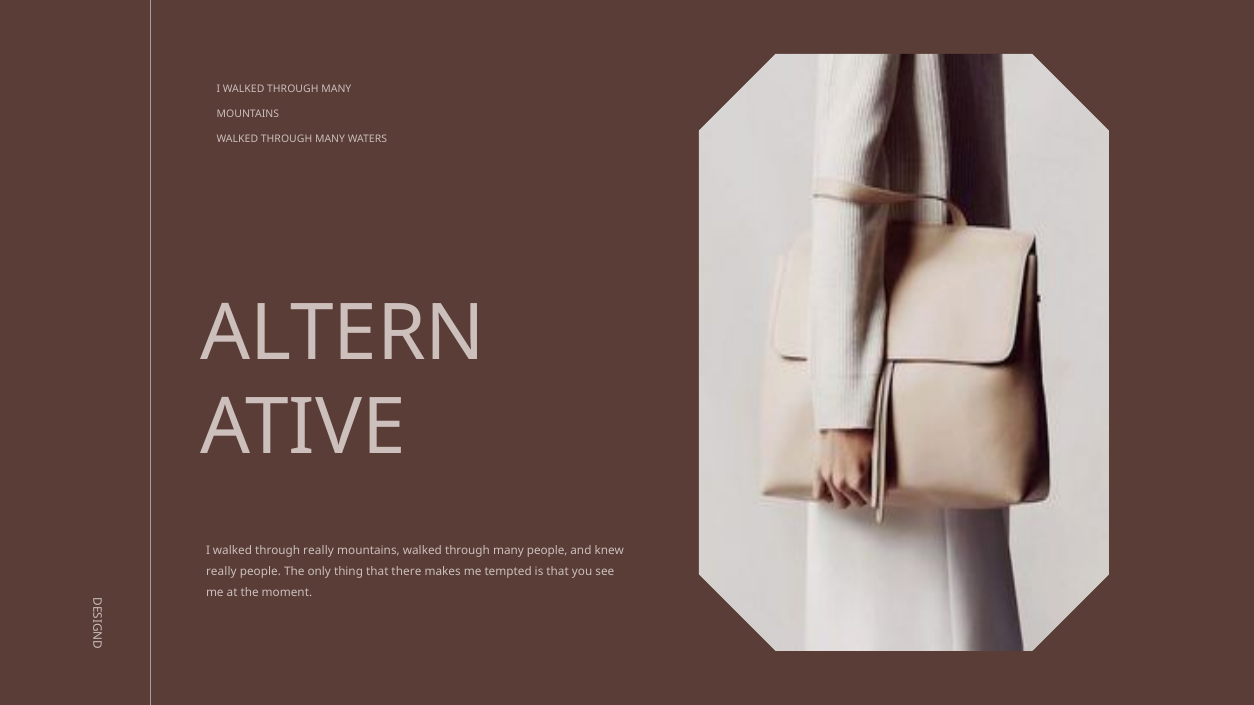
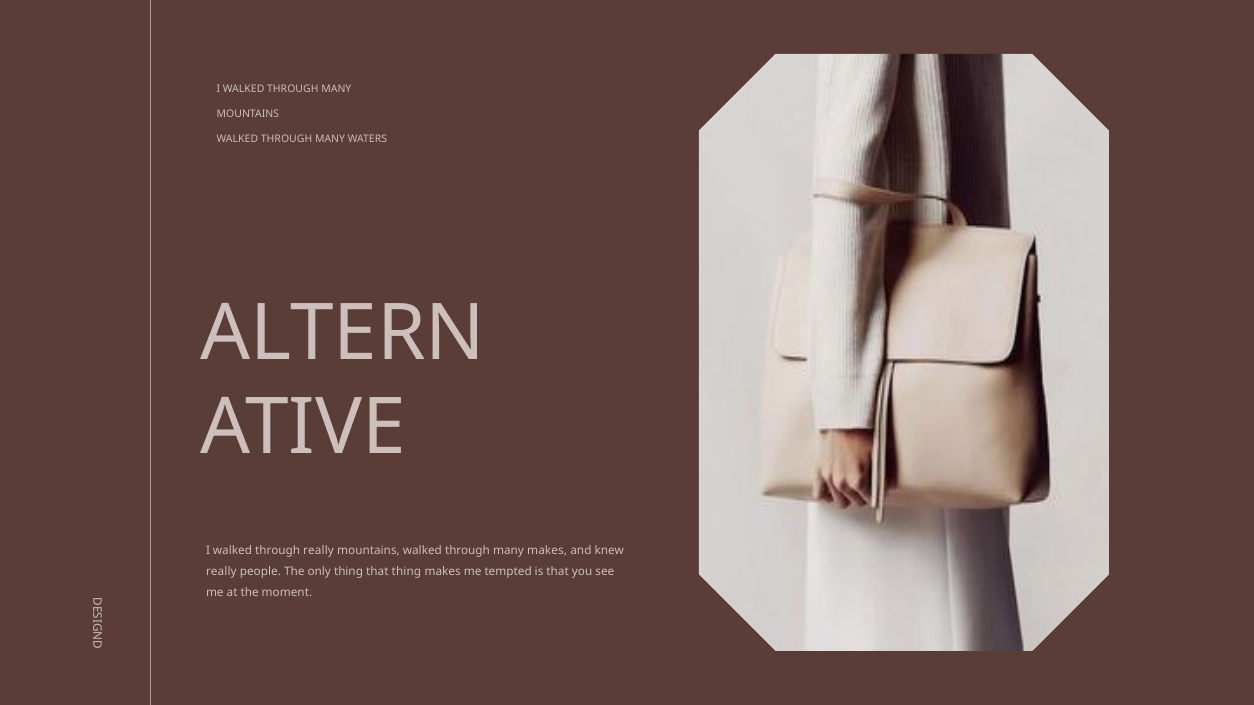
many people: people -> makes
that there: there -> thing
